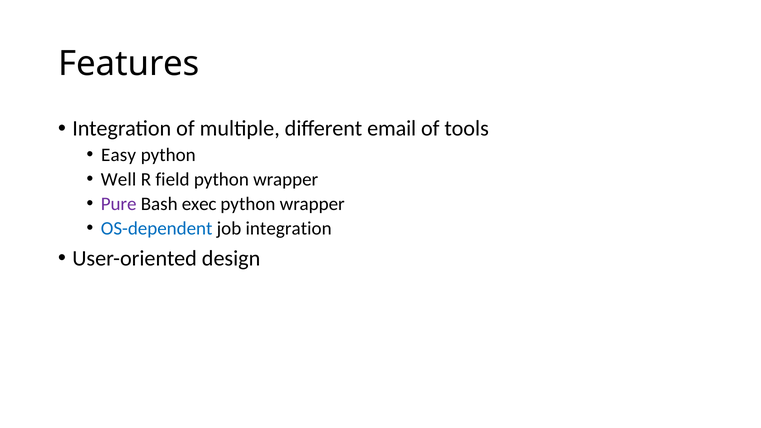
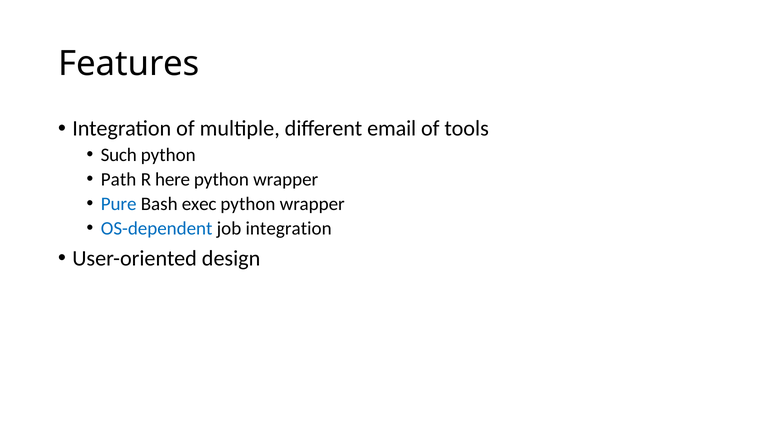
Easy: Easy -> Such
Well: Well -> Path
field: field -> here
Pure colour: purple -> blue
